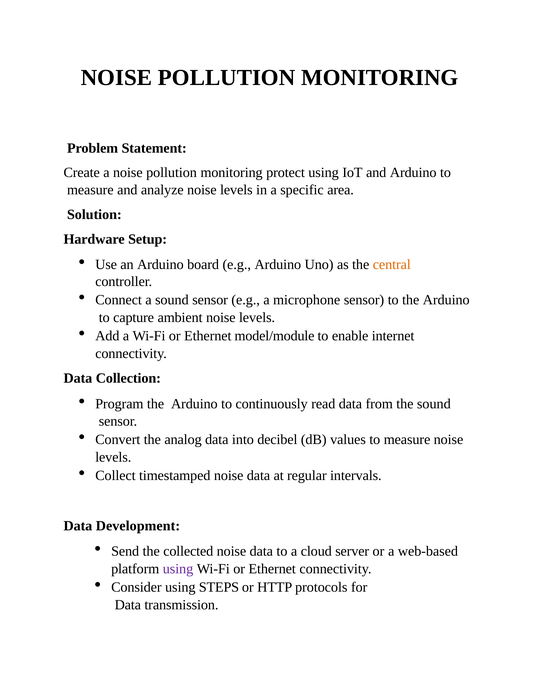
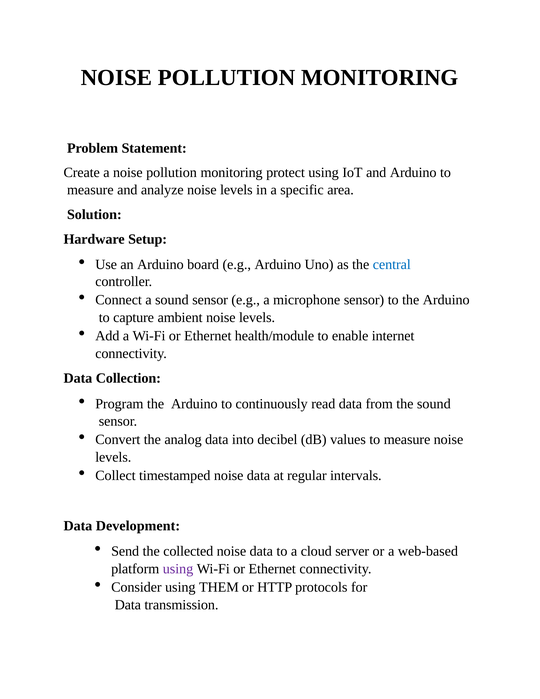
central colour: orange -> blue
model/module: model/module -> health/module
STEPS: STEPS -> THEM
